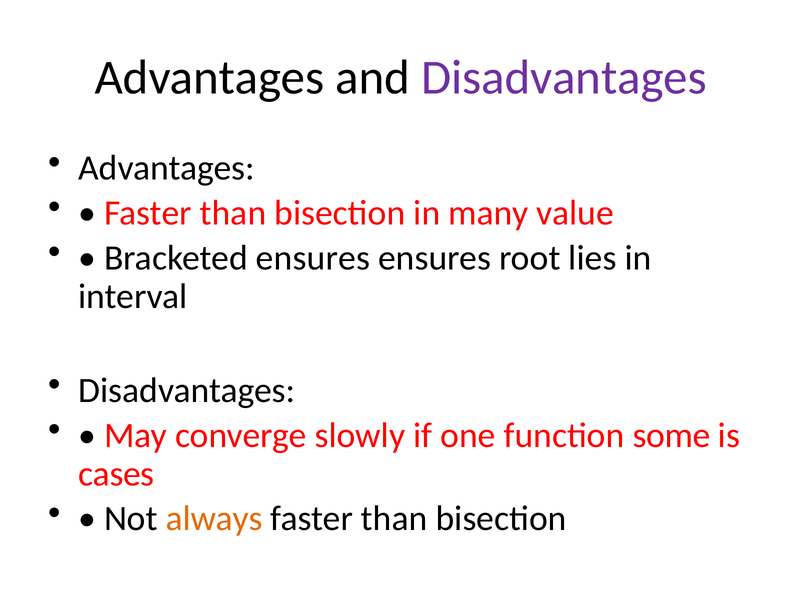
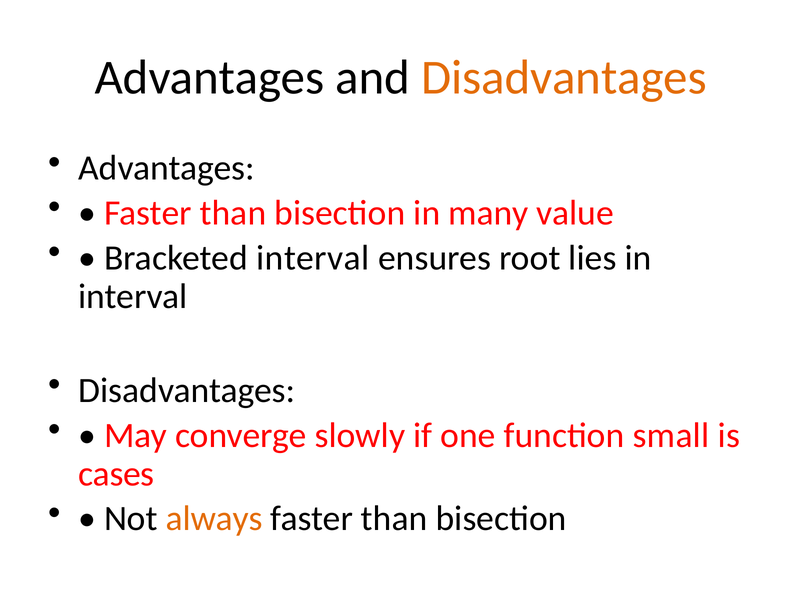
Disadvantages at (564, 78) colour: purple -> orange
Bracketed ensures: ensures -> interval
some: some -> small
